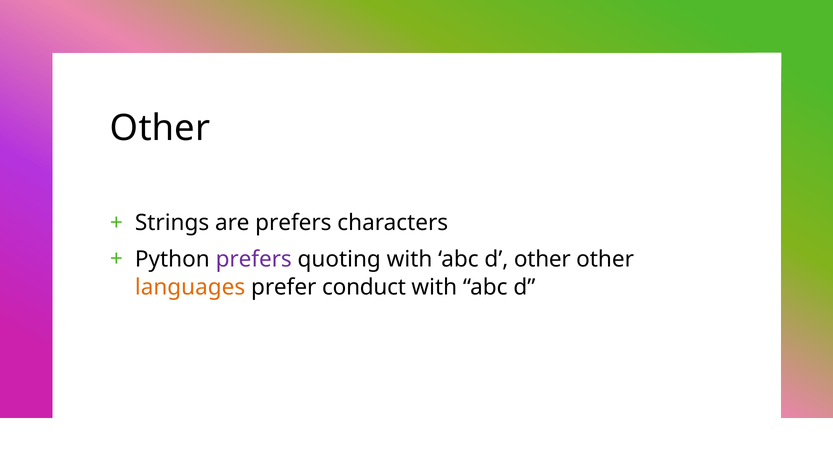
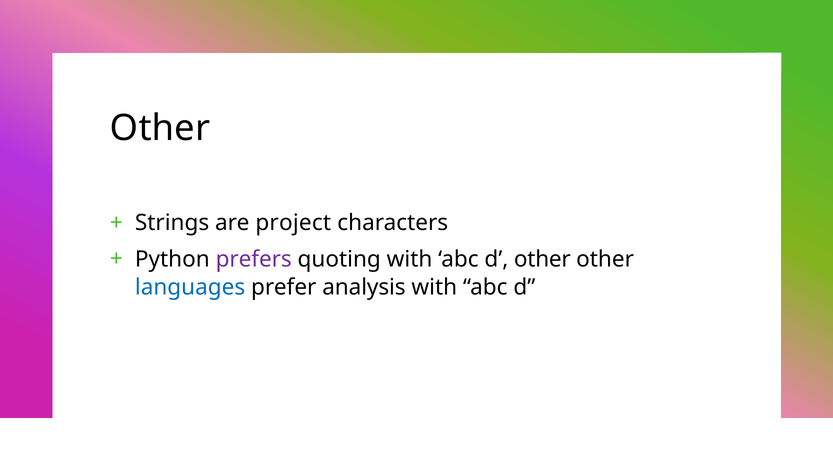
are prefers: prefers -> project
languages colour: orange -> blue
conduct: conduct -> analysis
